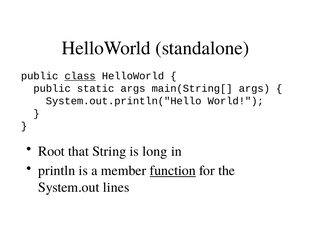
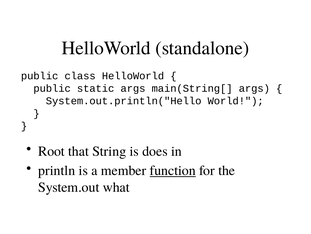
class underline: present -> none
long: long -> does
lines: lines -> what
